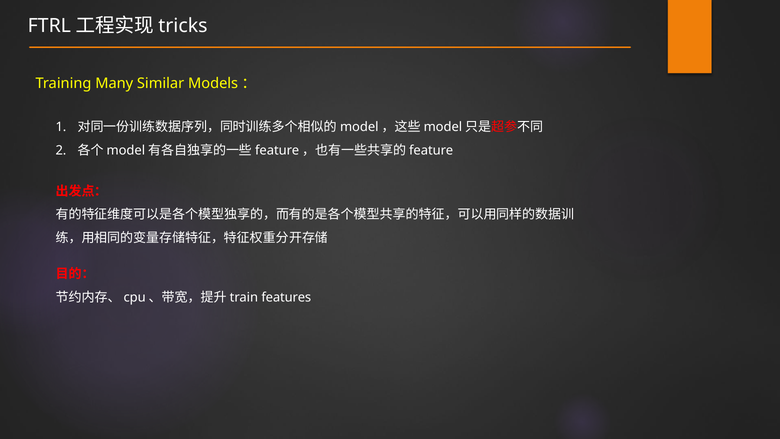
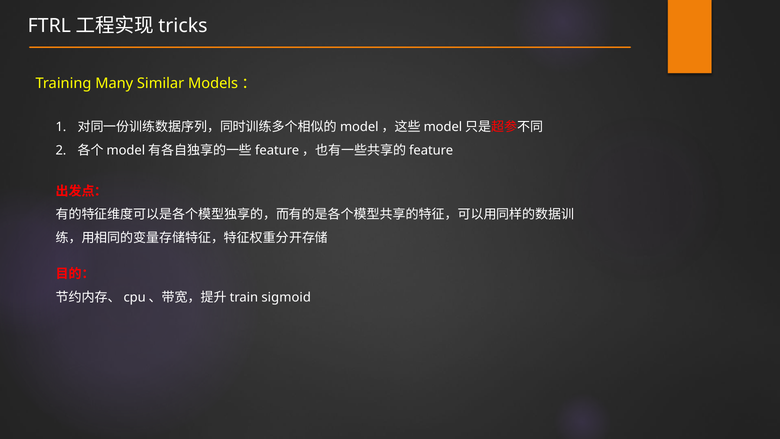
features: features -> sigmoid
